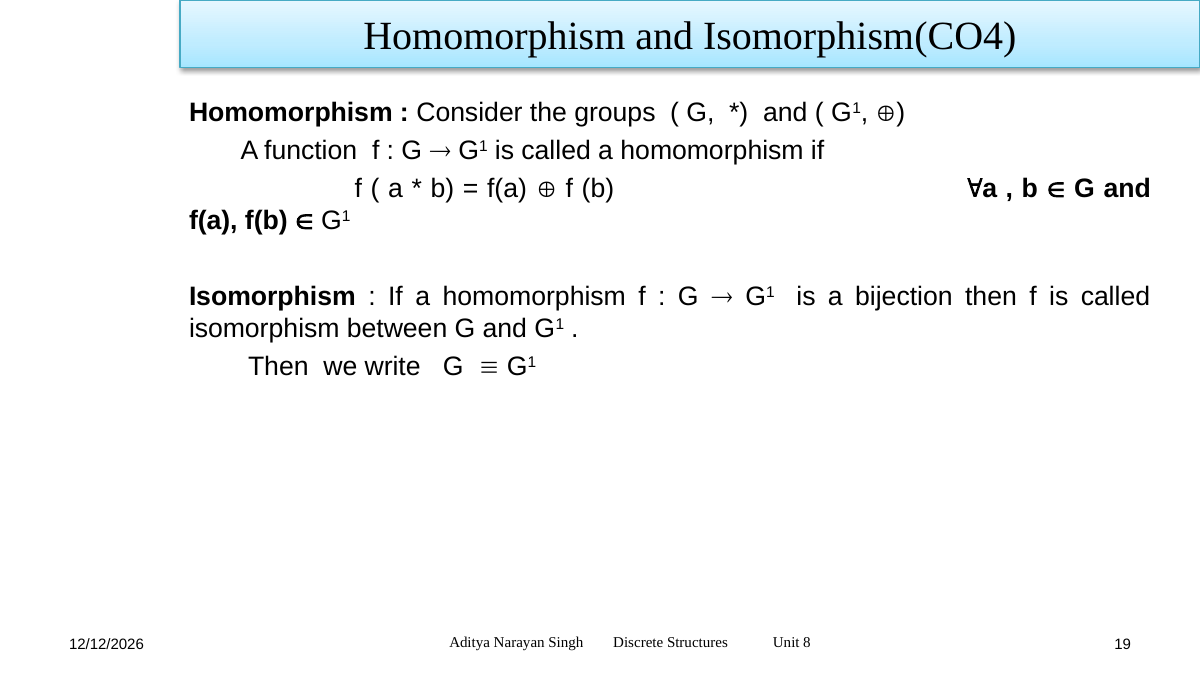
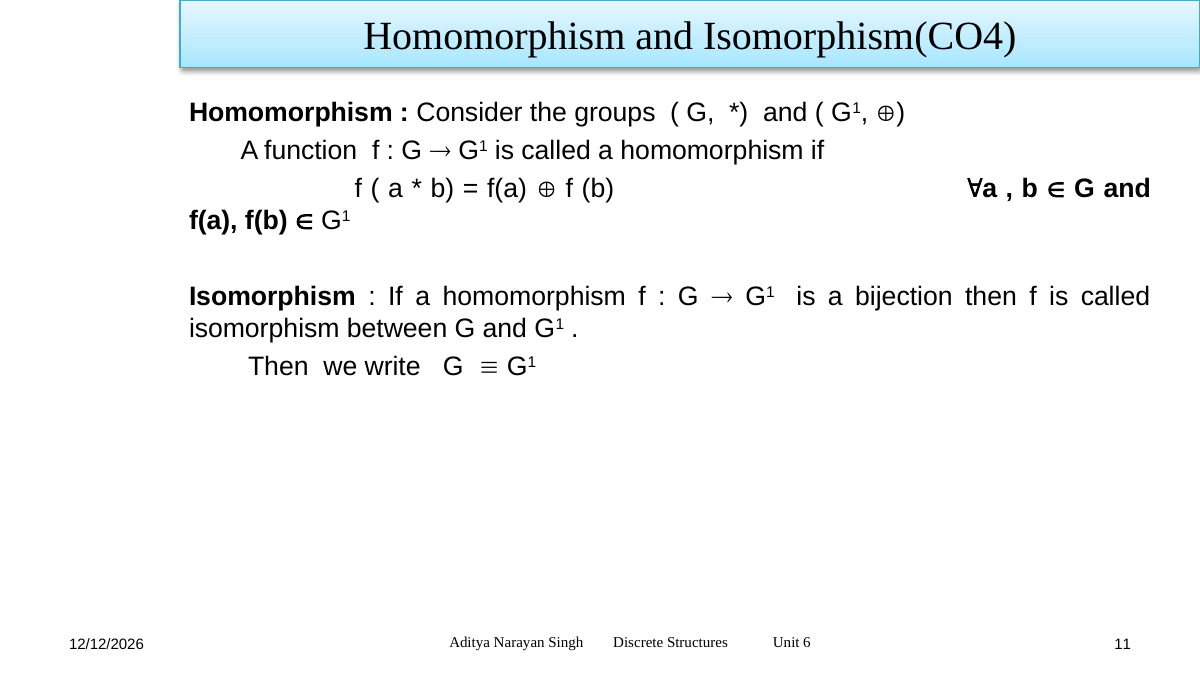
8: 8 -> 6
19: 19 -> 11
